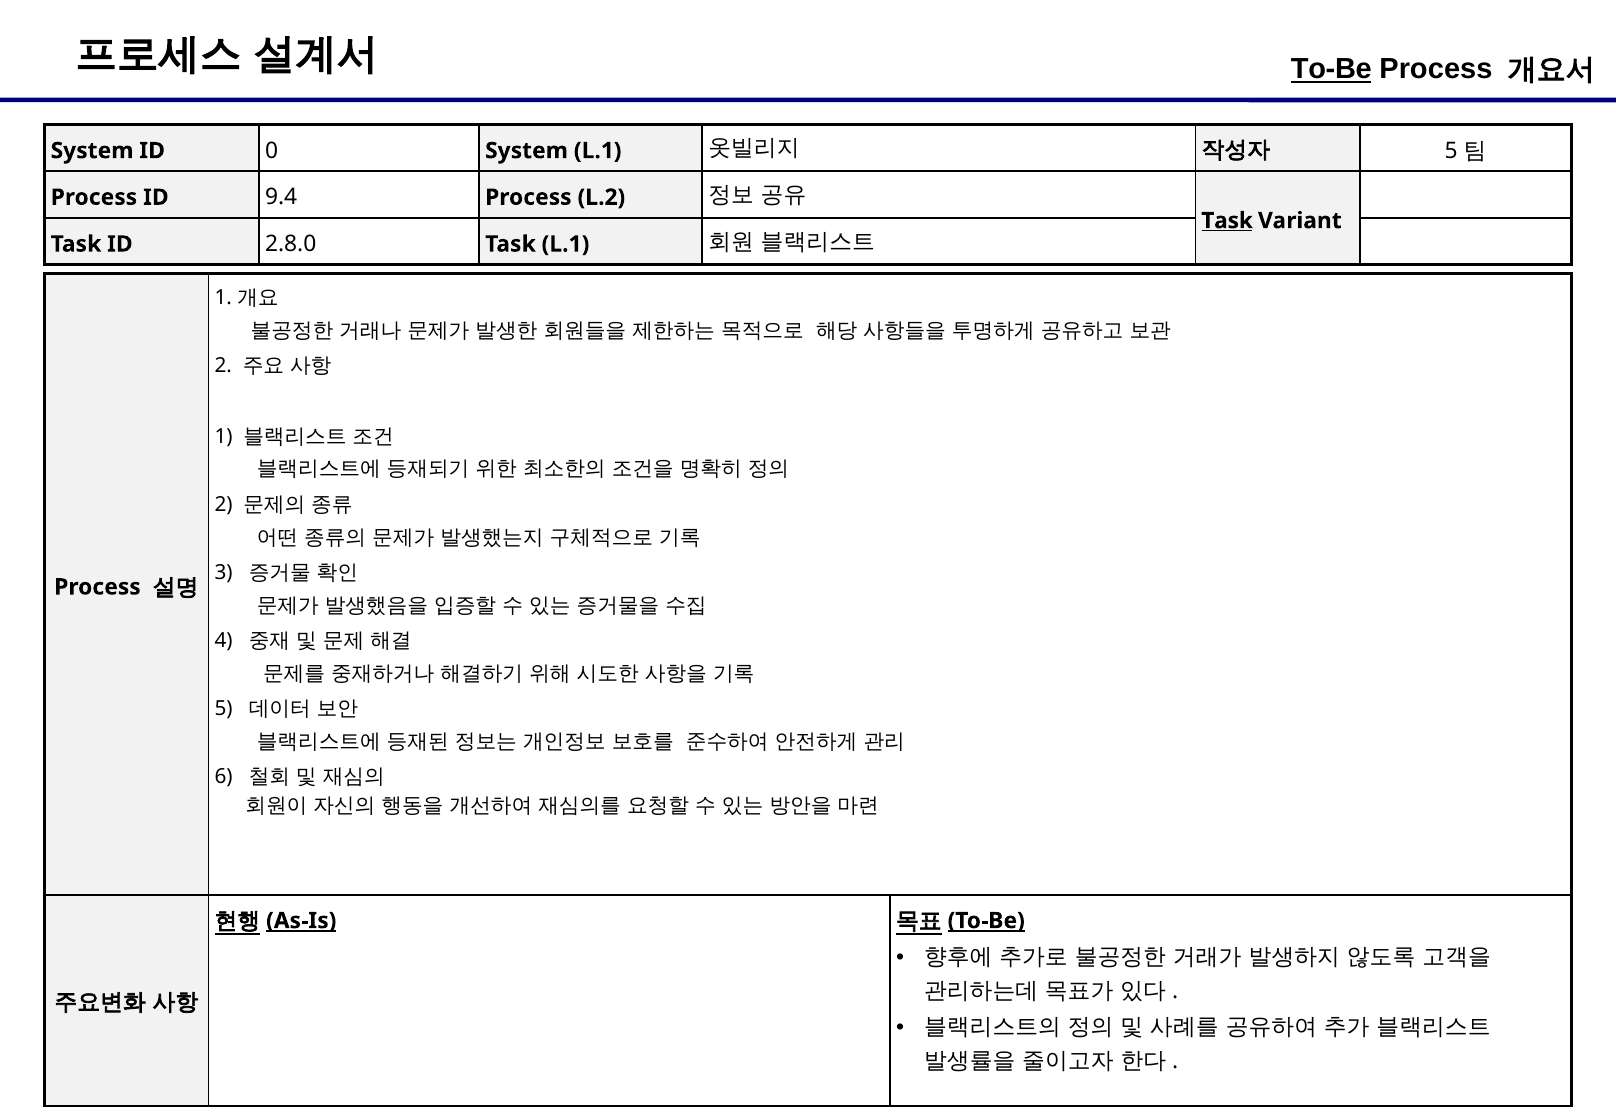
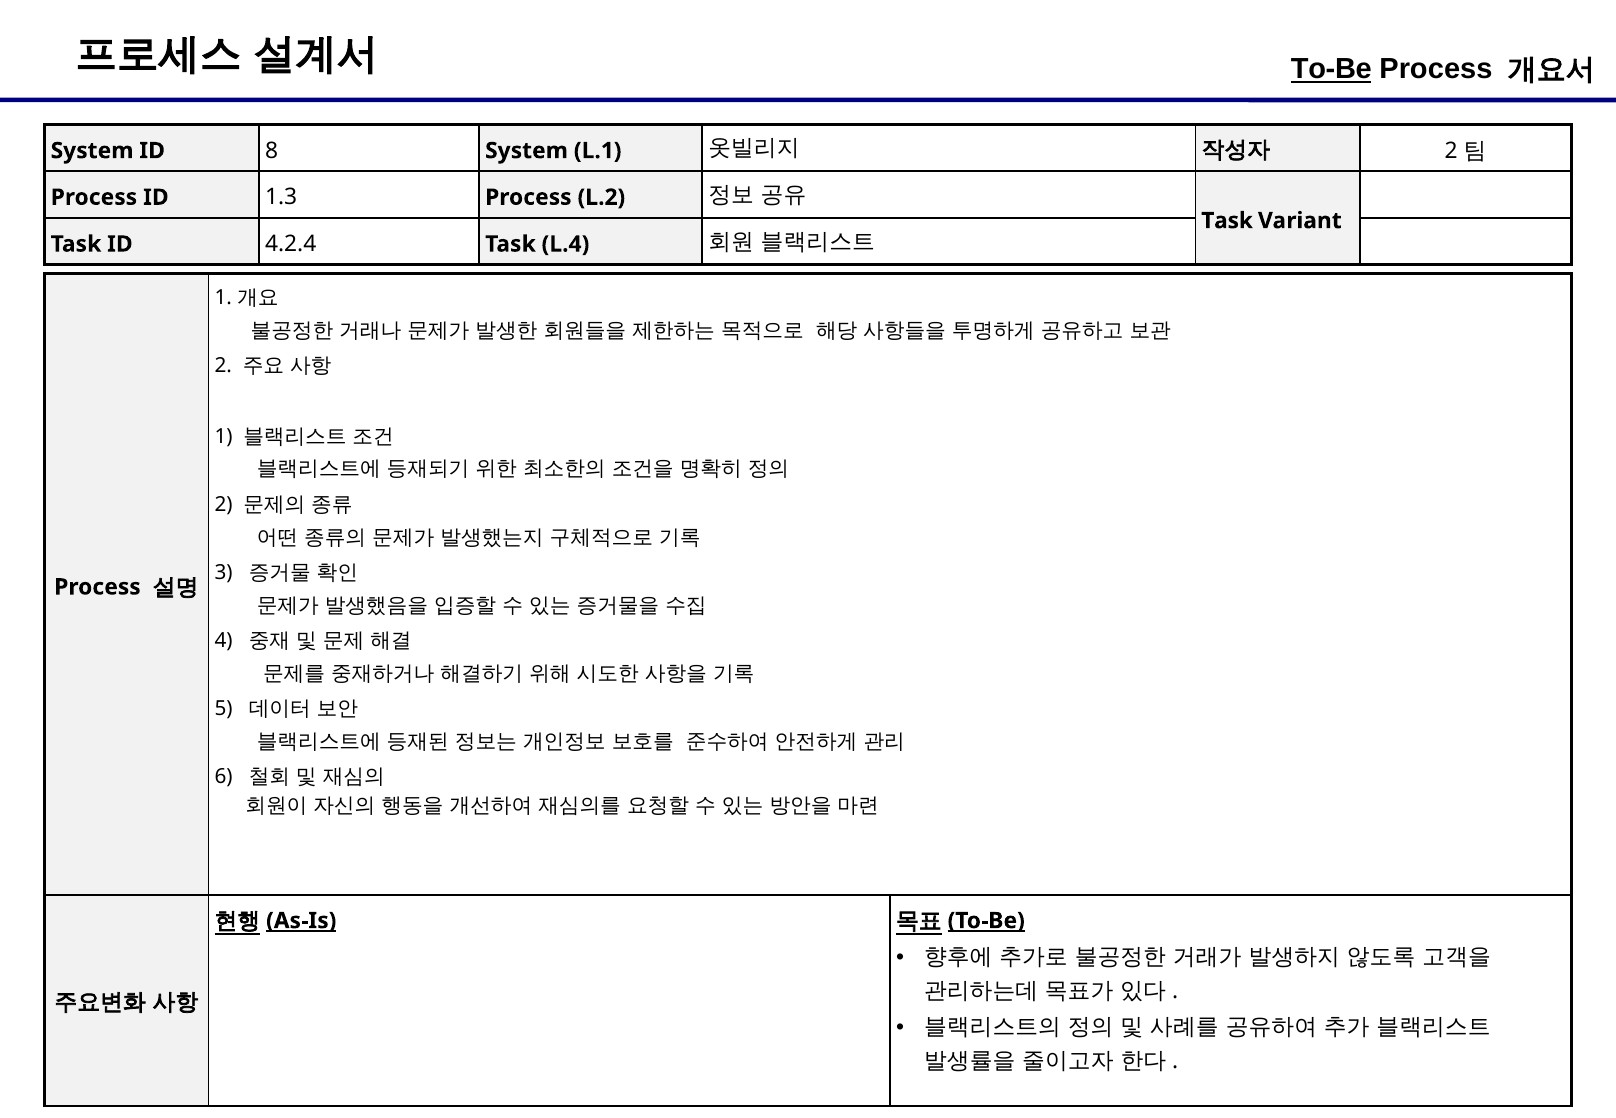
0: 0 -> 8
5 at (1451, 151): 5 -> 2
9.4: 9.4 -> 1.3
Task at (1227, 221) underline: present -> none
2.8.0: 2.8.0 -> 4.2.4
Task L.1: L.1 -> L.4
